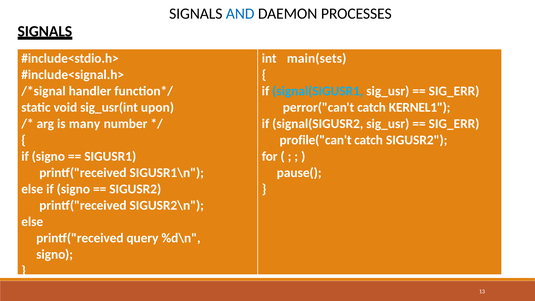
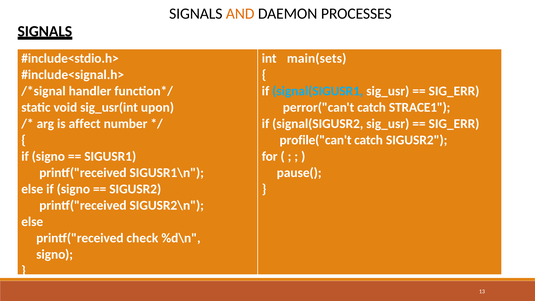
AND colour: blue -> orange
KERNEL1: KERNEL1 -> STRACE1
many: many -> affect
query: query -> check
